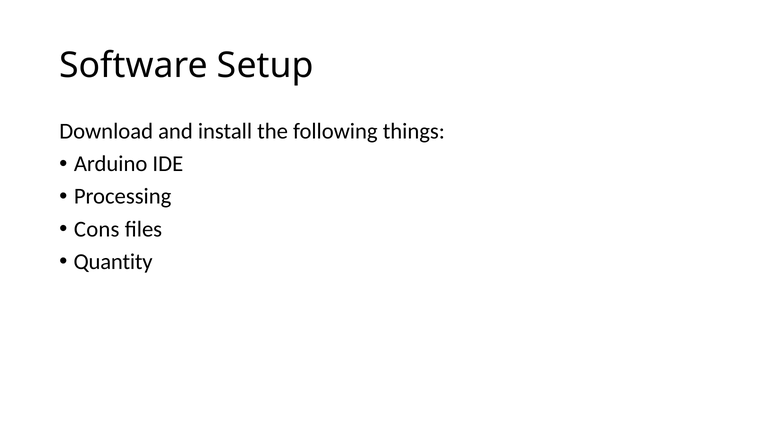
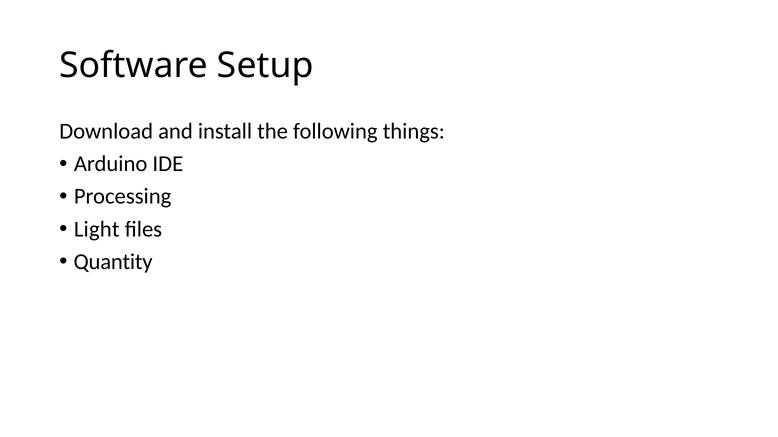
Cons: Cons -> Light
